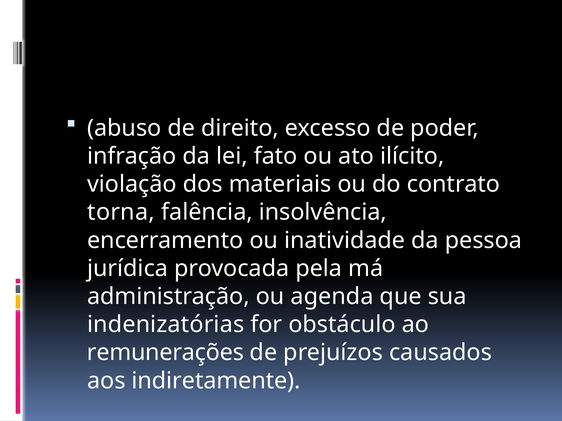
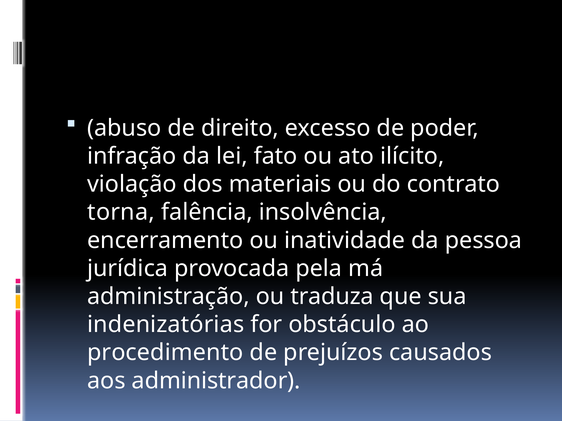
agenda: agenda -> traduza
remunerações: remunerações -> procedimento
indiretamente: indiretamente -> administrador
